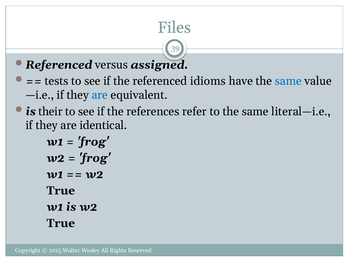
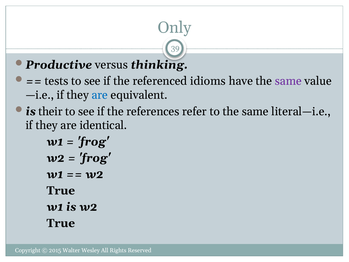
Files: Files -> Only
Referenced at (59, 65): Referenced -> Productive
assigned: assigned -> thinking
same at (288, 81) colour: blue -> purple
